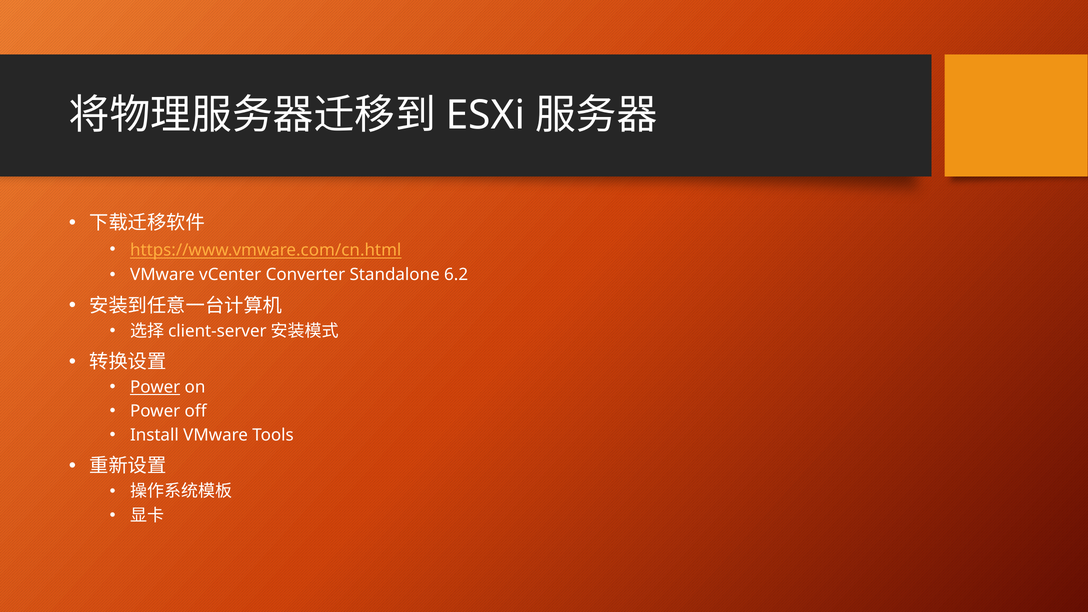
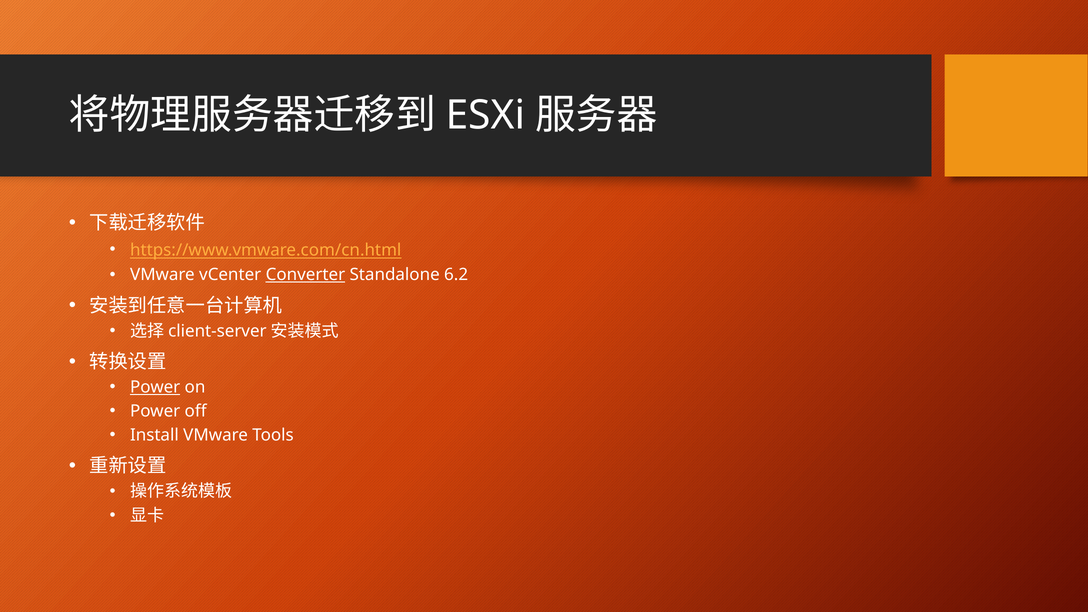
Converter underline: none -> present
